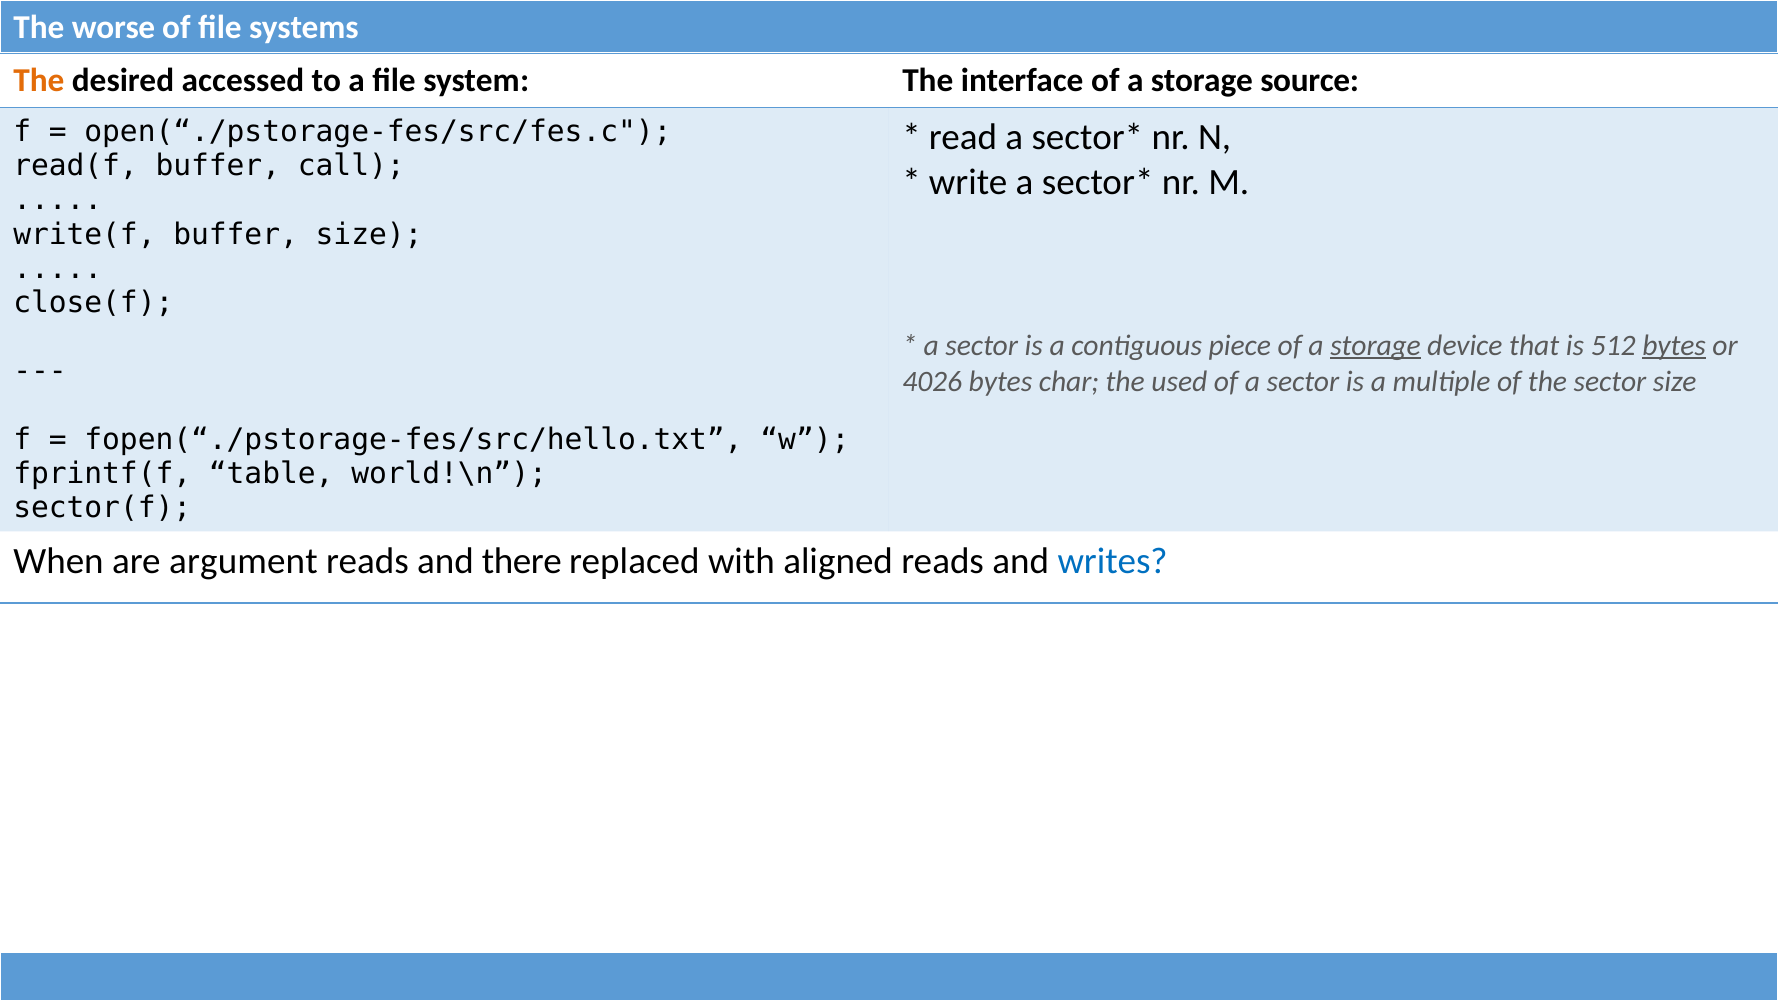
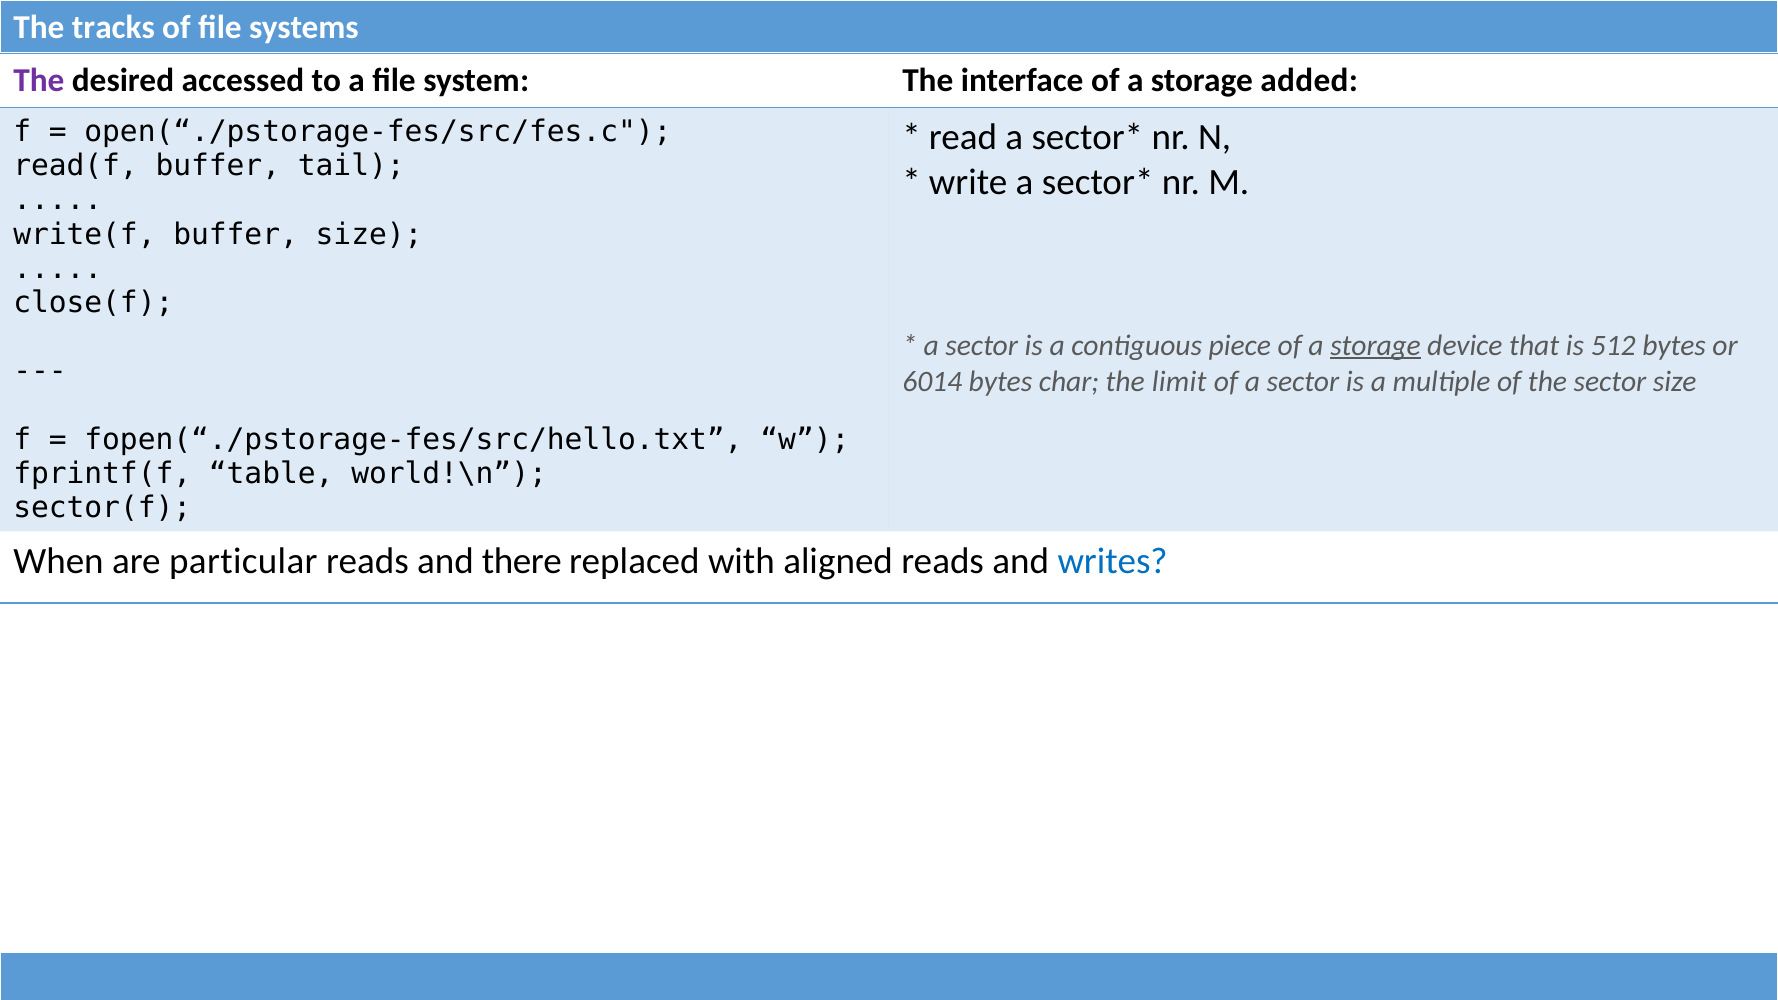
worse: worse -> tracks
The at (39, 81) colour: orange -> purple
source: source -> added
call: call -> tail
bytes at (1674, 345) underline: present -> none
4026: 4026 -> 6014
used: used -> limit
argument: argument -> particular
